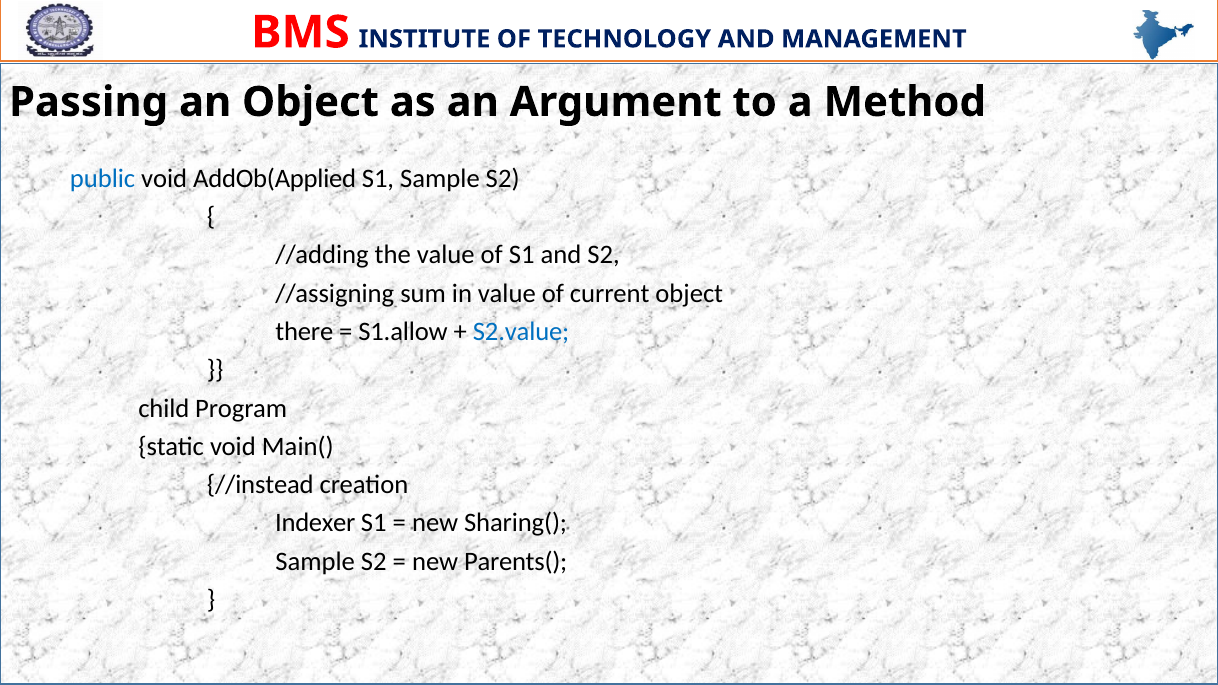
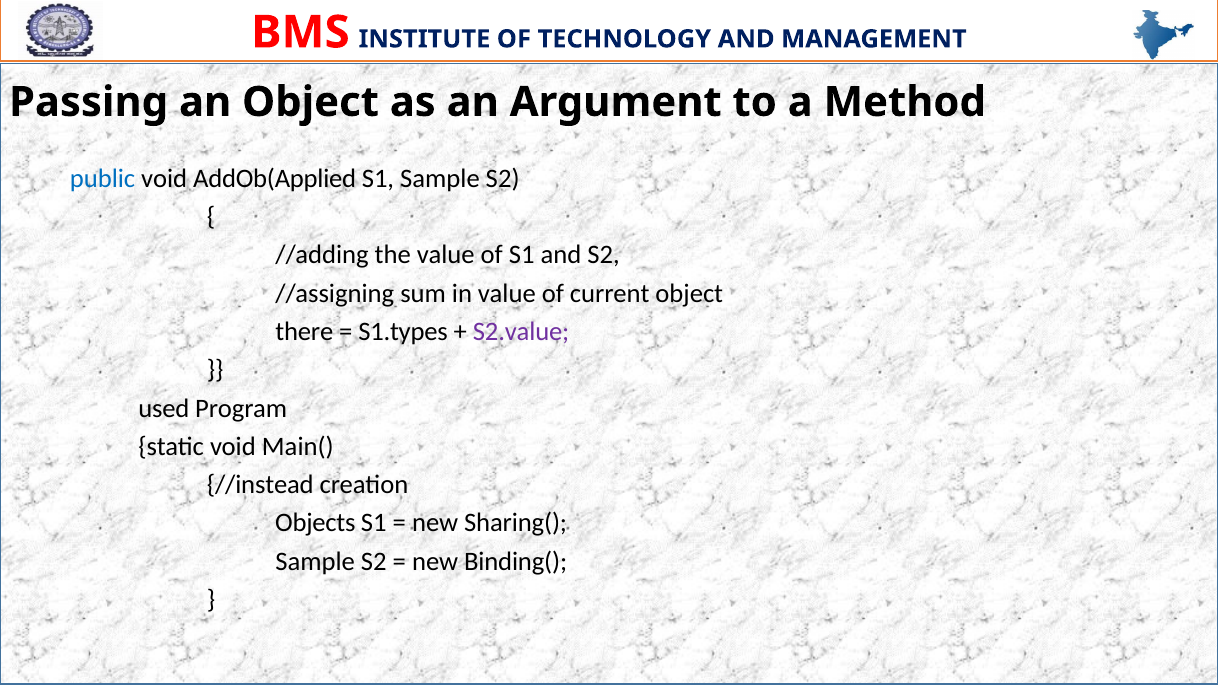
S1.allow: S1.allow -> S1.types
S2.value colour: blue -> purple
child: child -> used
Indexer: Indexer -> Objects
Parents(: Parents( -> Binding(
